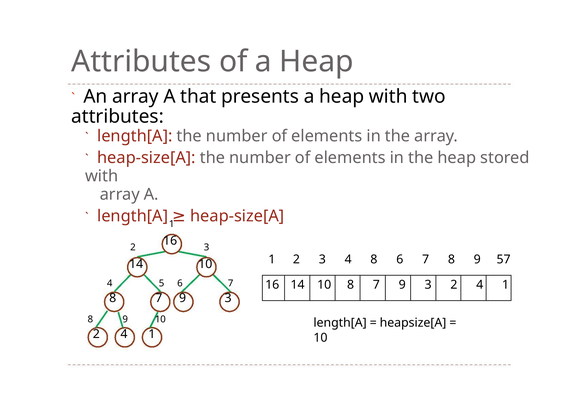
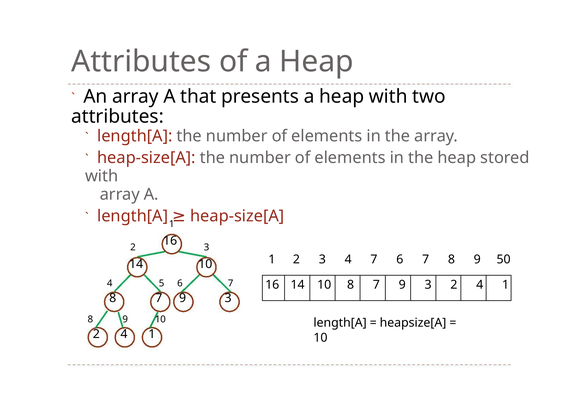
3 4 8: 8 -> 7
57: 57 -> 50
